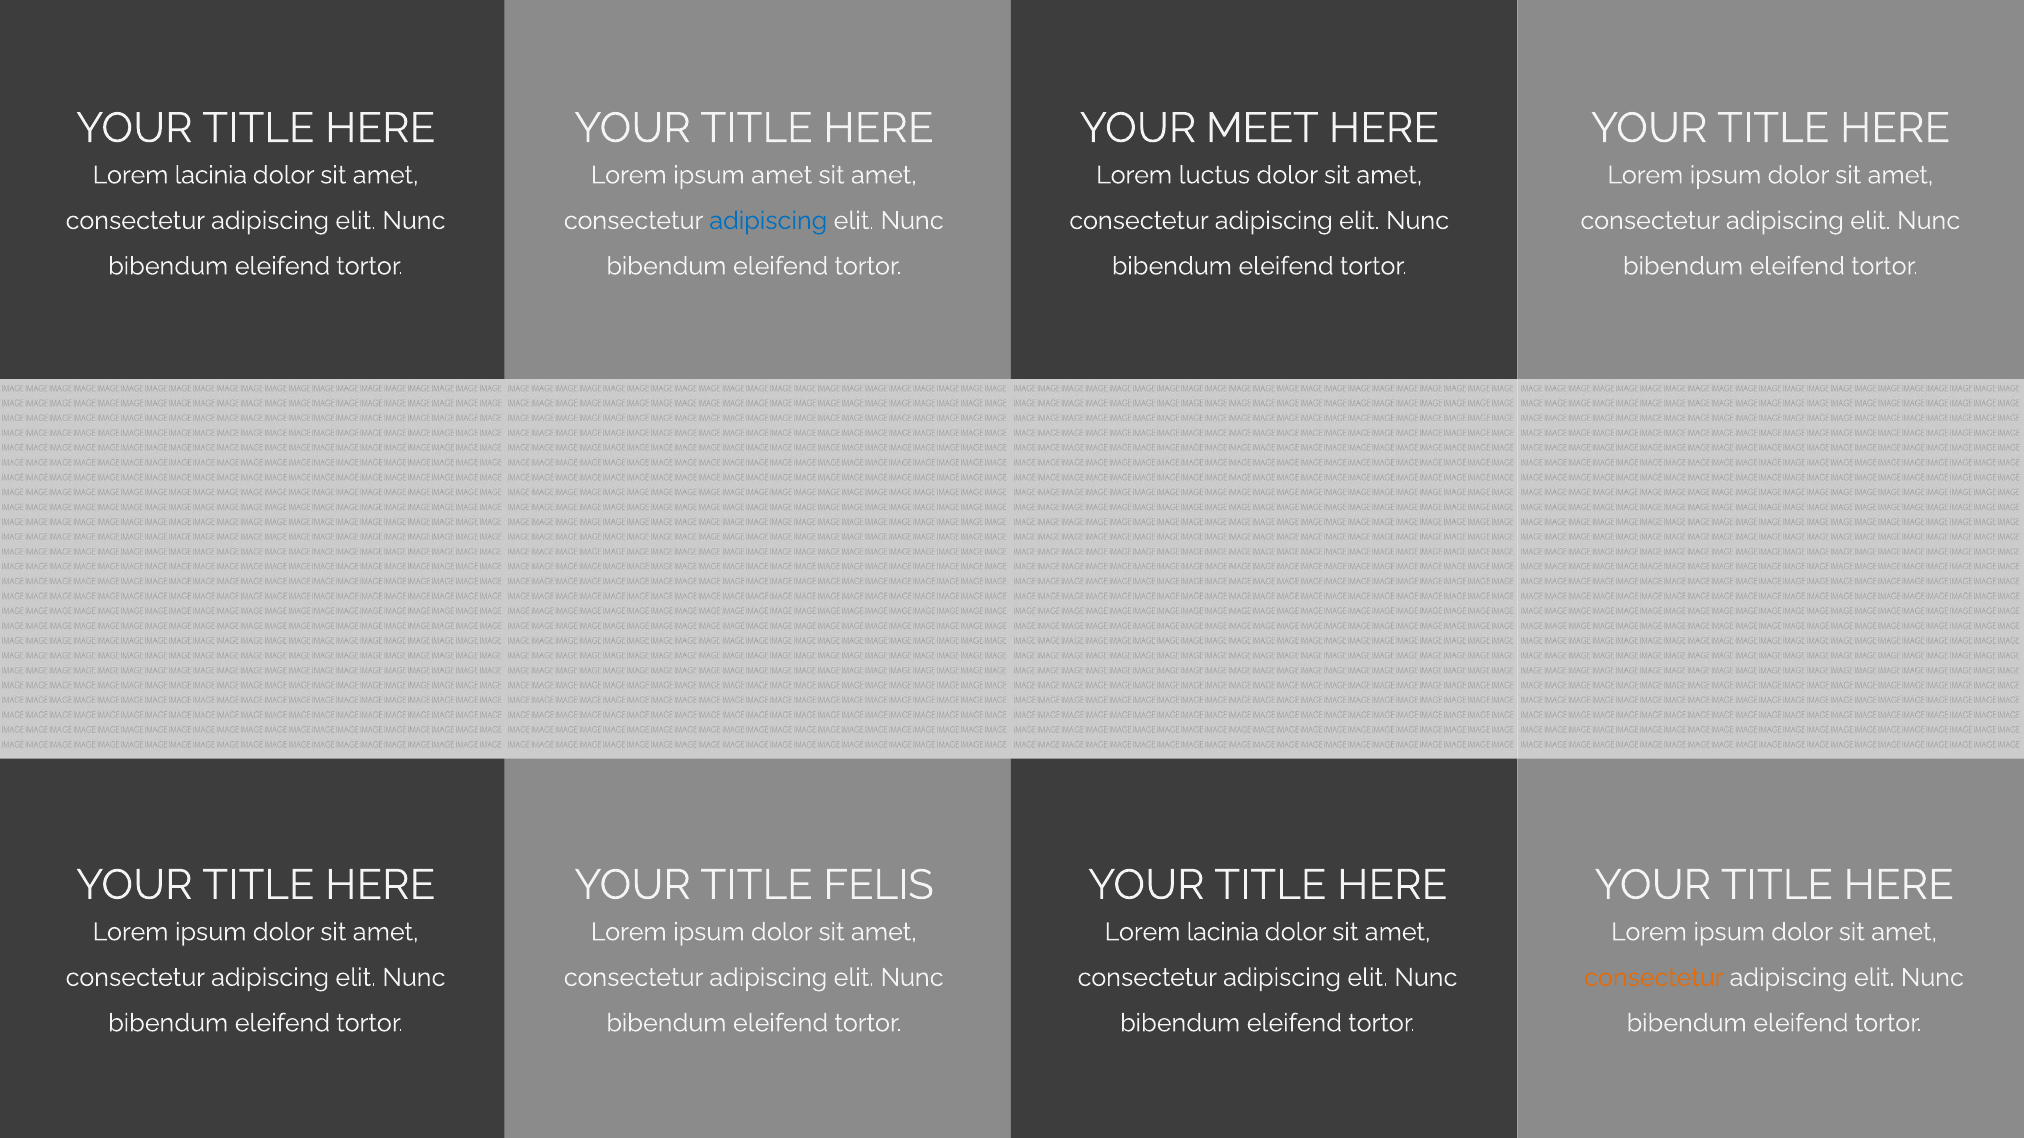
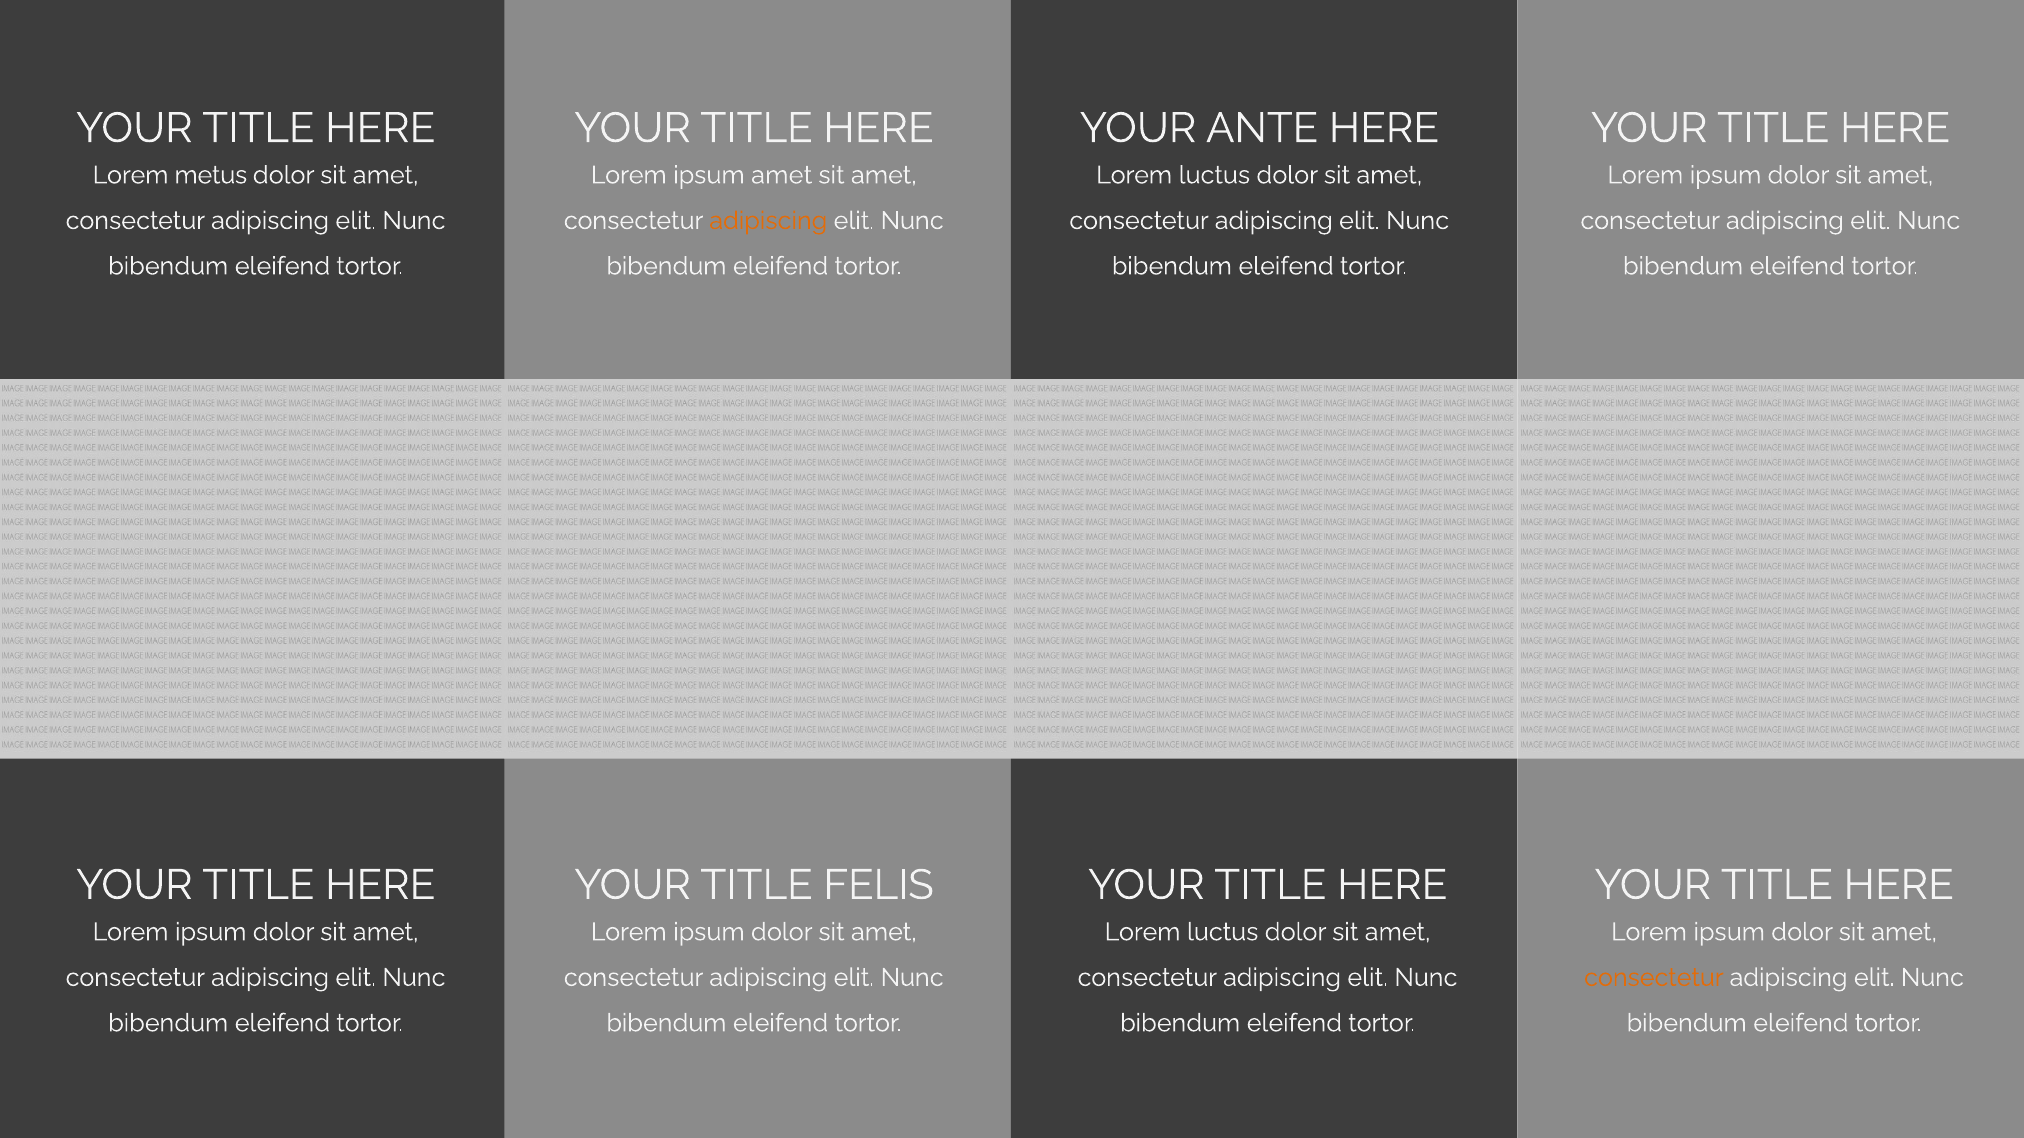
MEET: MEET -> ANTE
lacinia at (211, 175): lacinia -> metus
adipiscing at (768, 221) colour: blue -> orange
lacinia at (1223, 932): lacinia -> luctus
